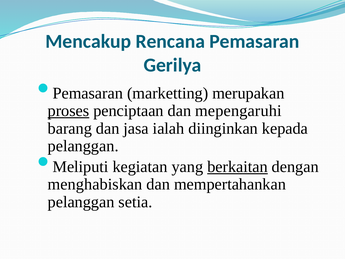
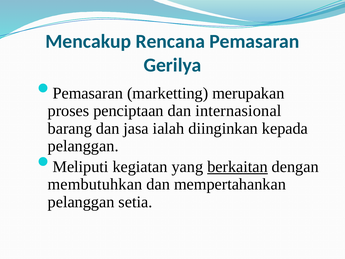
proses underline: present -> none
mepengaruhi: mepengaruhi -> internasional
menghabiskan: menghabiskan -> membutuhkan
